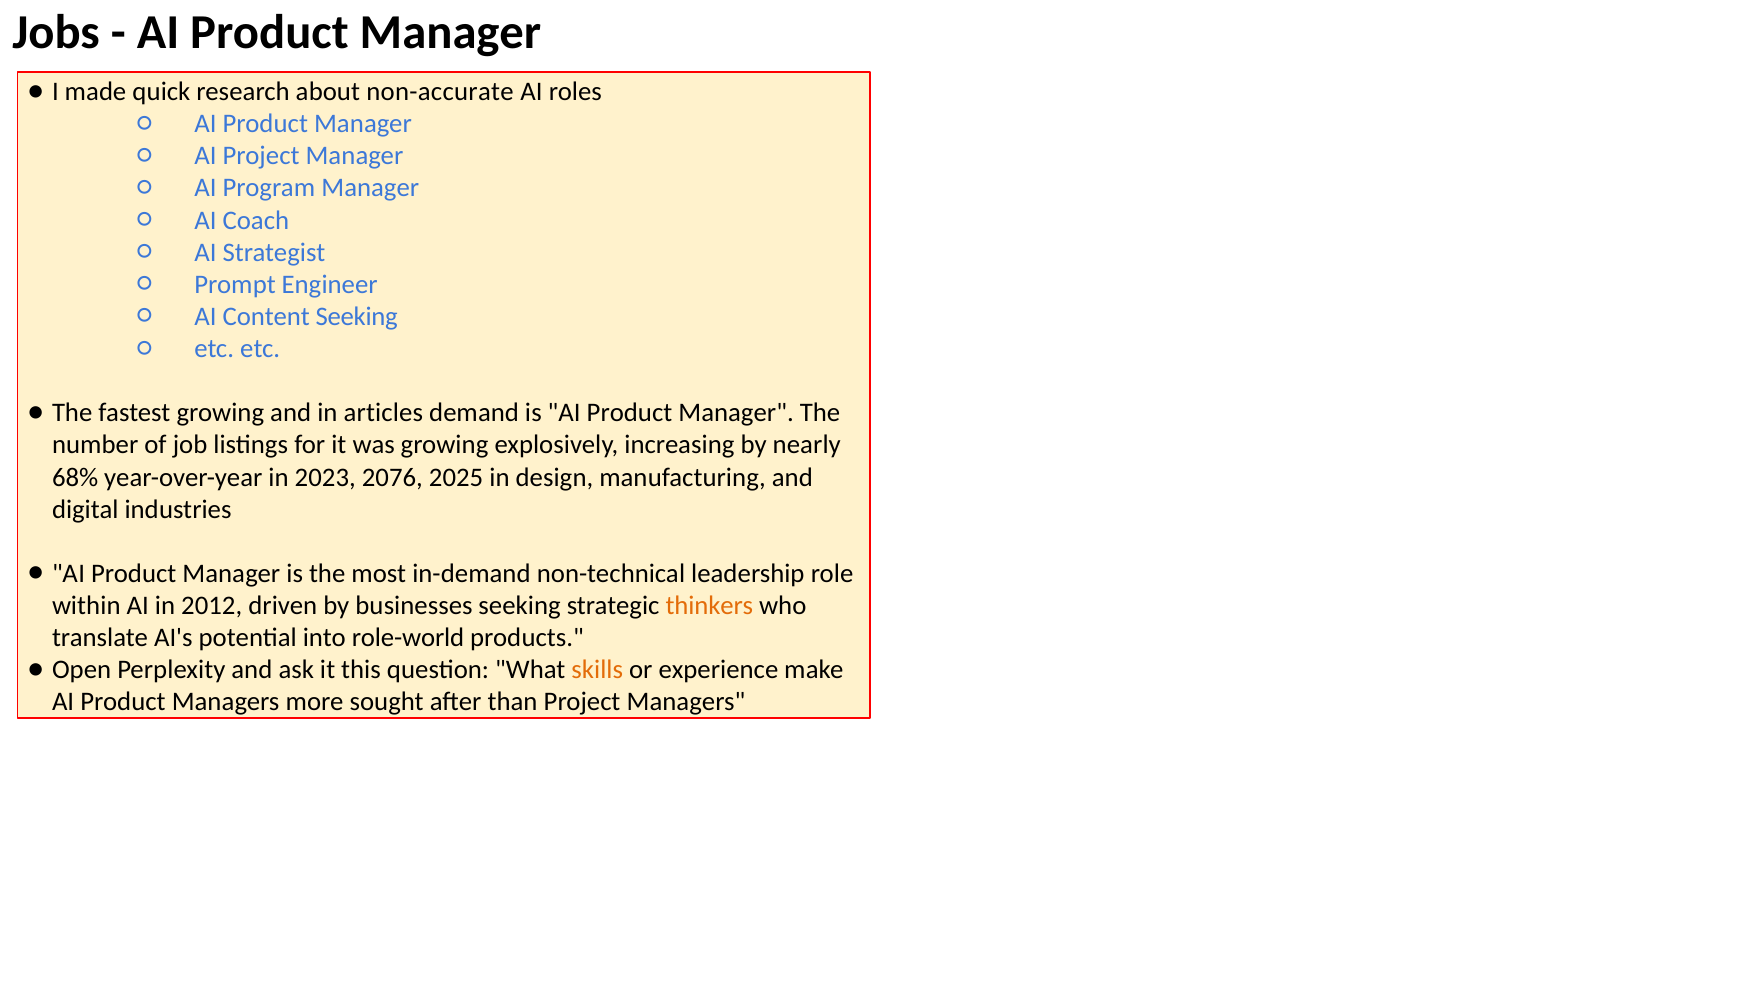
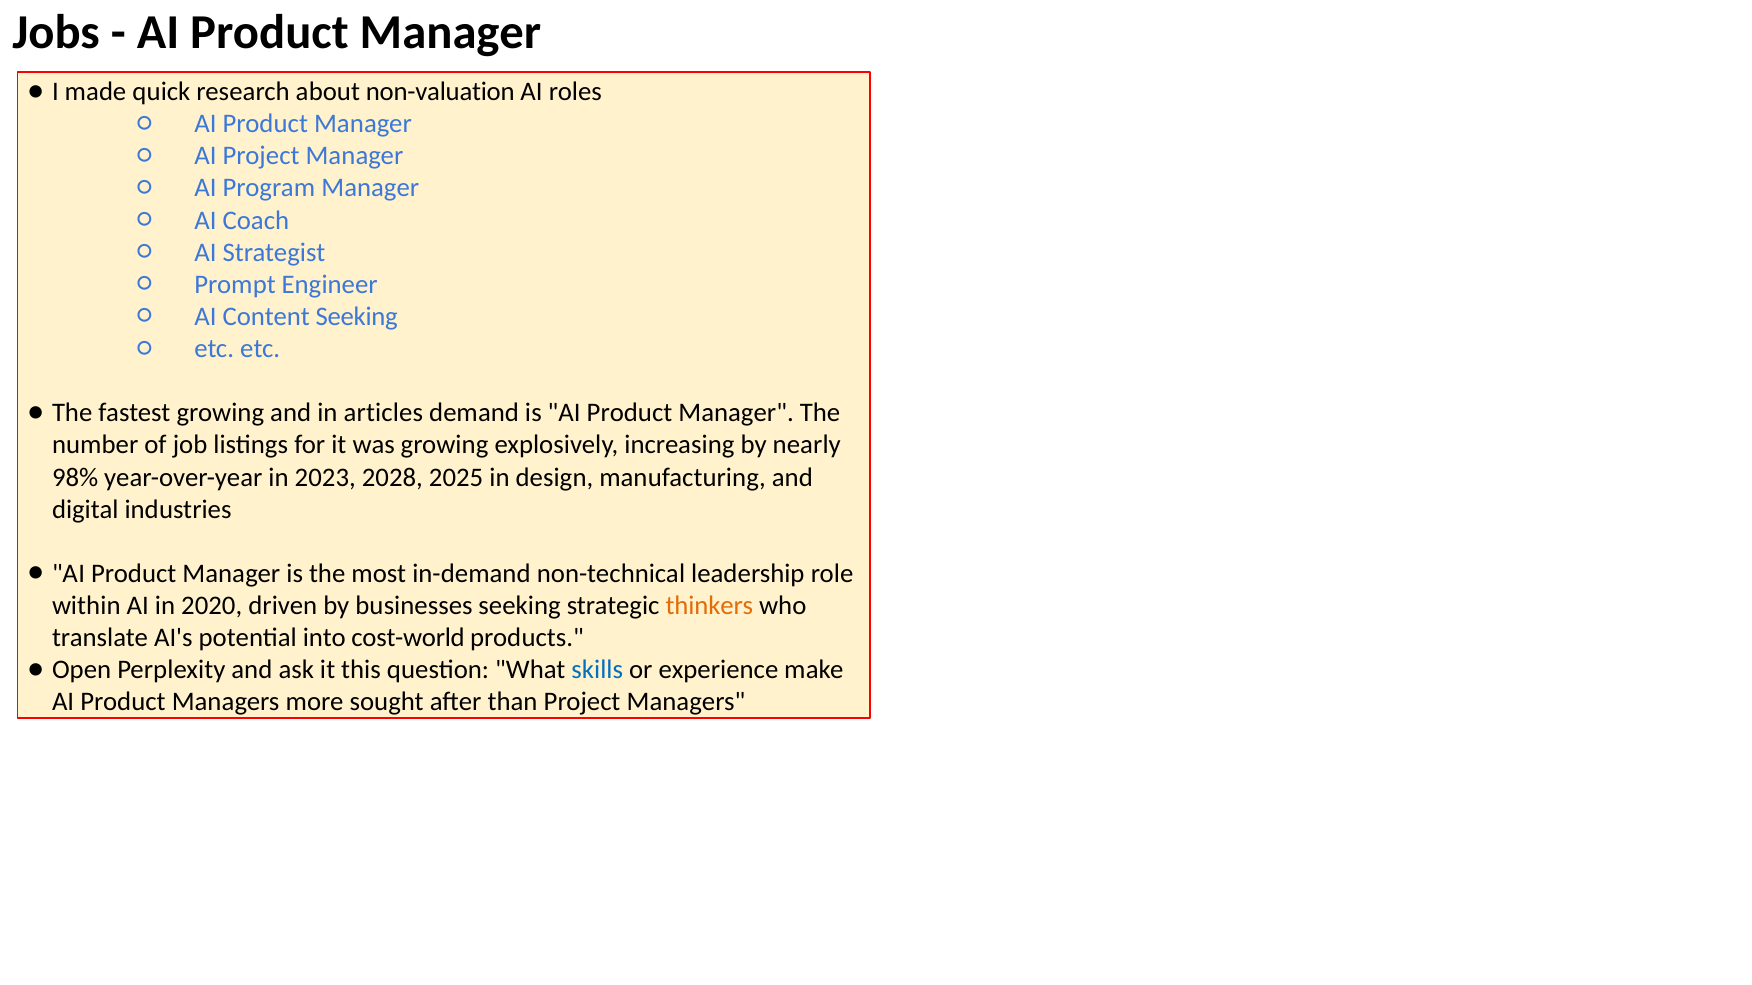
non-accurate: non-accurate -> non-valuation
68%: 68% -> 98%
2076: 2076 -> 2028
2012: 2012 -> 2020
role-world: role-world -> cost-world
skills colour: orange -> blue
